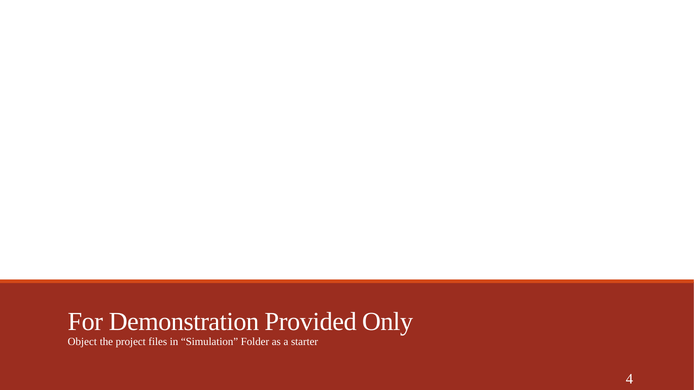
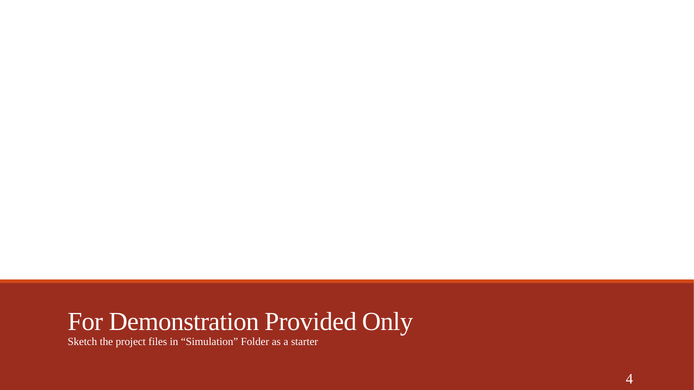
Object: Object -> Sketch
